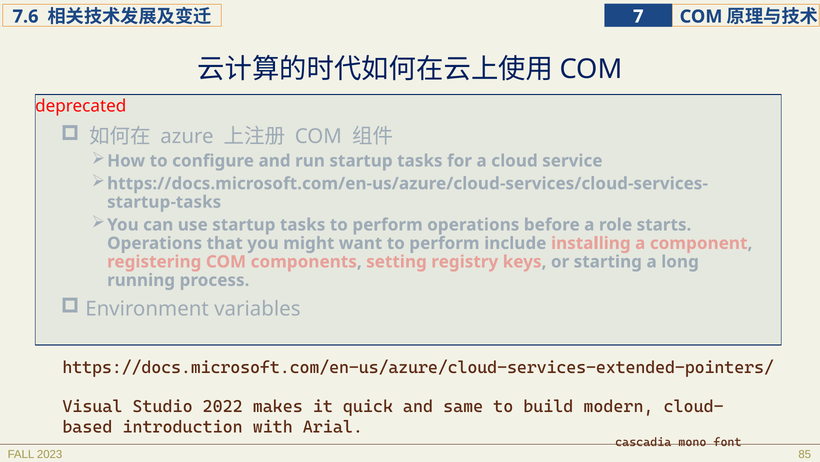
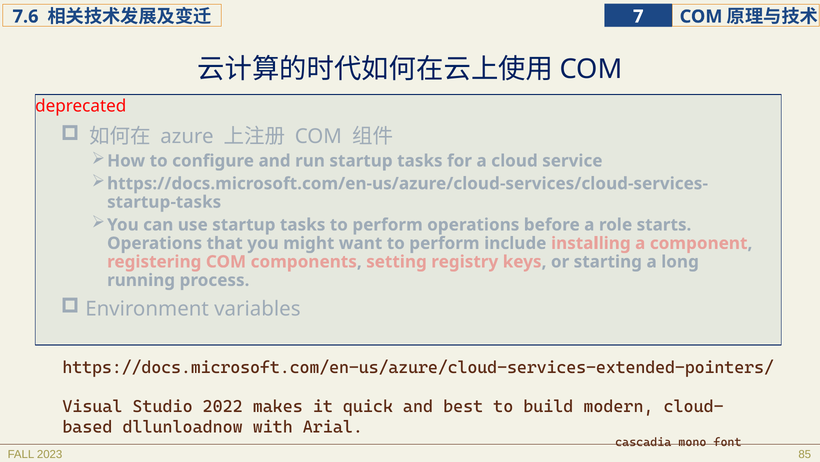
same: same -> best
introduction: introduction -> dllunloadnow
